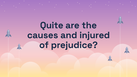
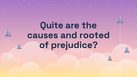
injured: injured -> rooted
